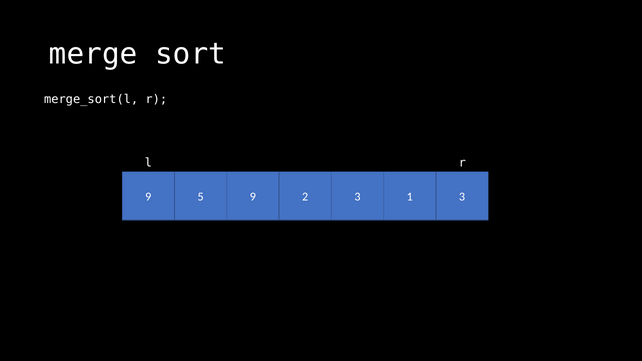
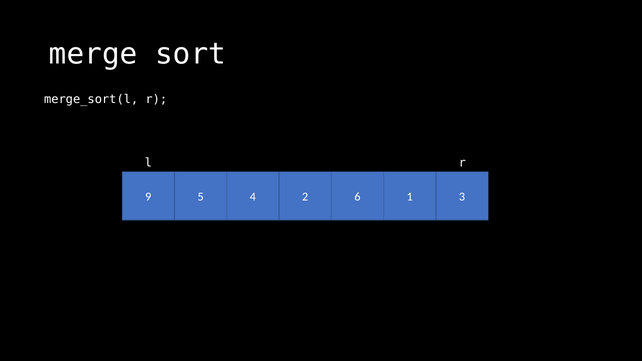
5 9: 9 -> 4
2 3: 3 -> 6
